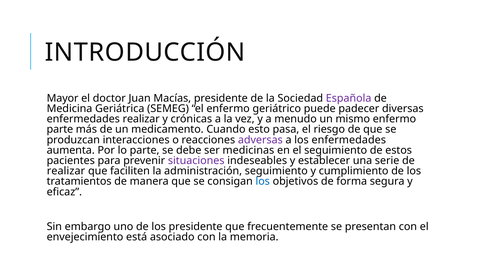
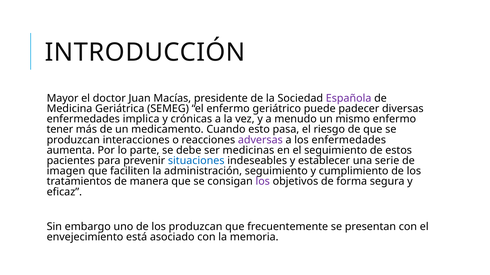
enfermedades realizar: realizar -> implica
parte at (60, 130): parte -> tener
situaciones colour: purple -> blue
realizar at (66, 171): realizar -> imagen
los at (263, 182) colour: blue -> purple
los presidente: presidente -> produzcan
